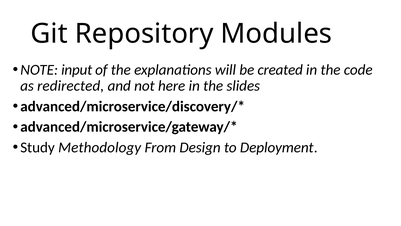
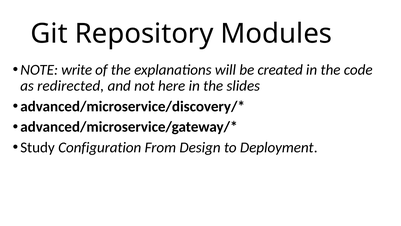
input: input -> write
Methodology: Methodology -> Configuration
